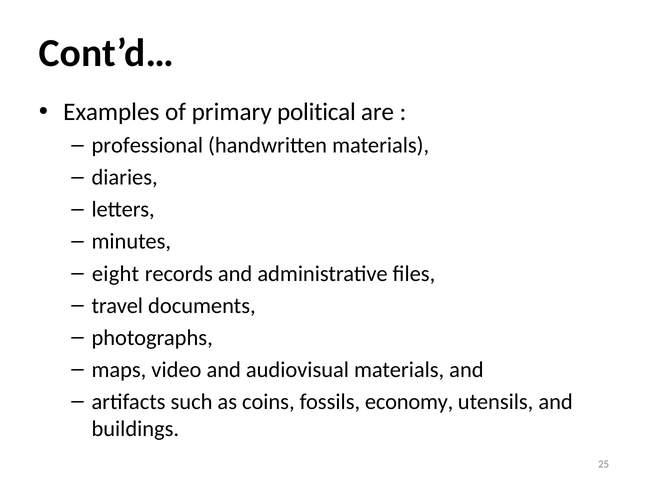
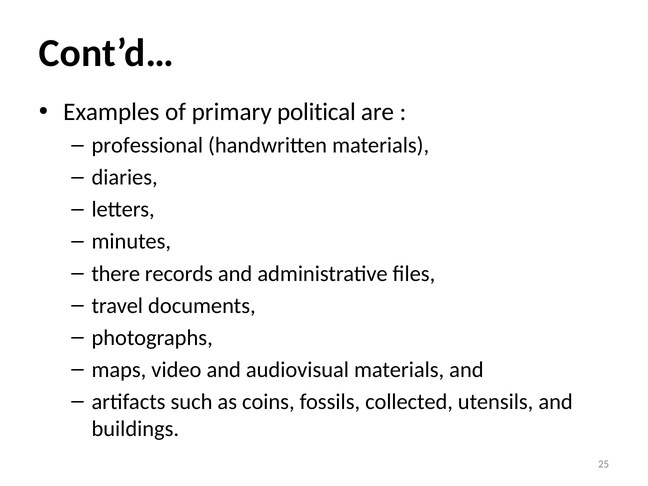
eight: eight -> there
economy: economy -> collected
